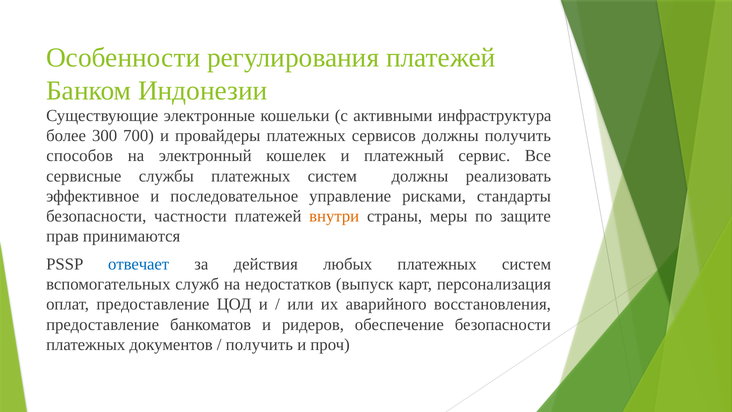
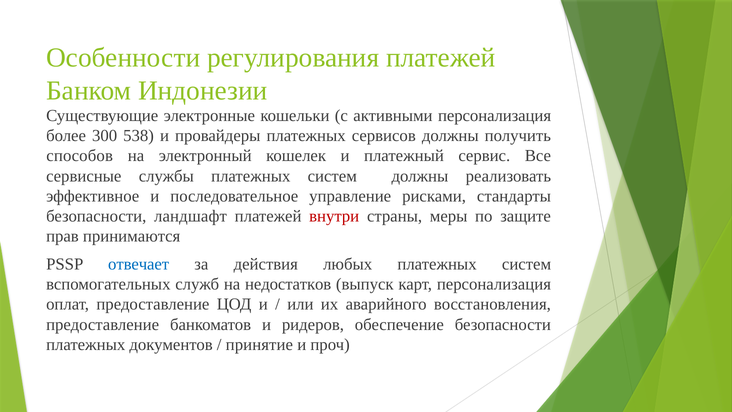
активными инфраструктура: инфраструктура -> персонализация
700: 700 -> 538
частности: частности -> ландшафт
внутри colour: orange -> red
получить at (259, 344): получить -> принятие
